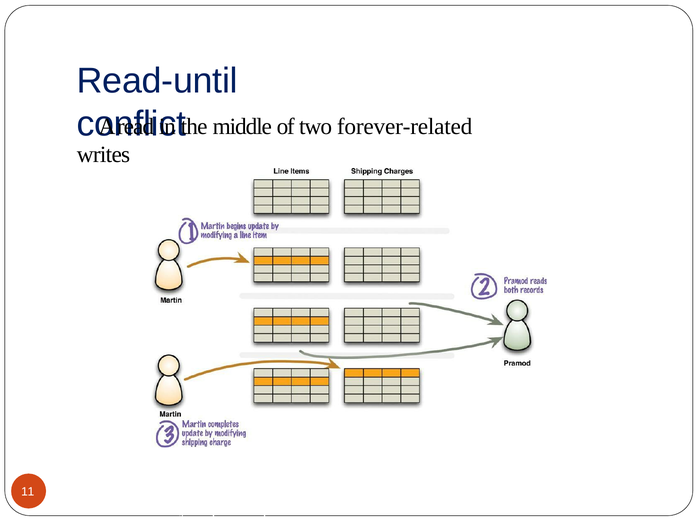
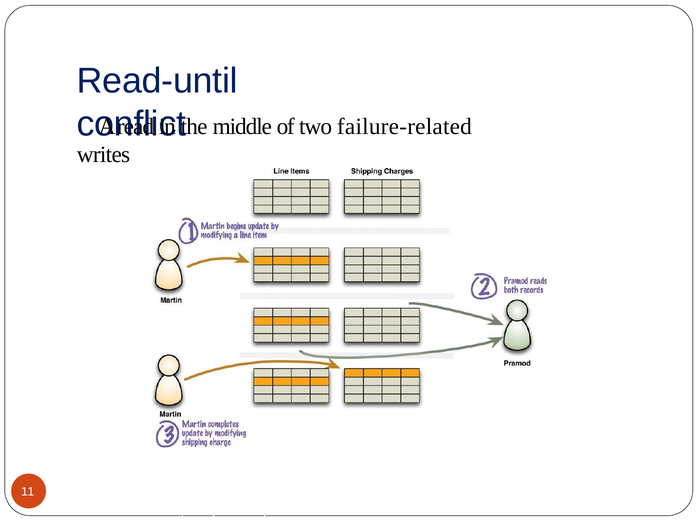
forever-related: forever-related -> failure-related
